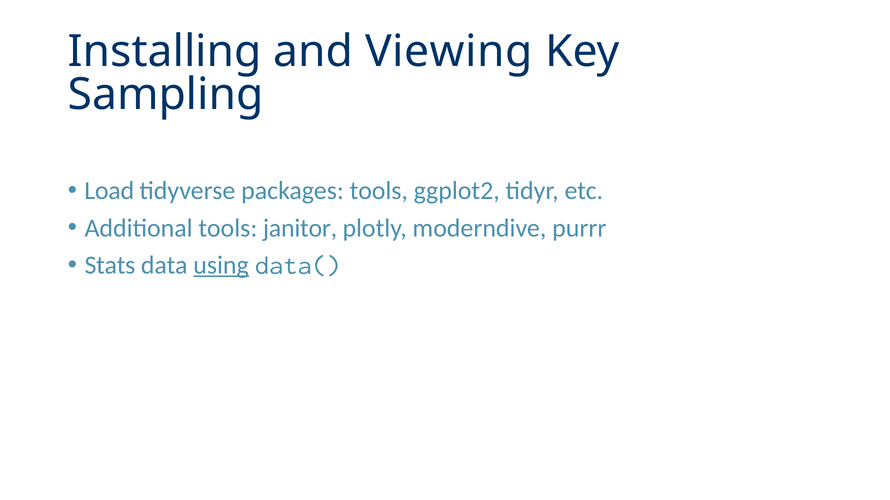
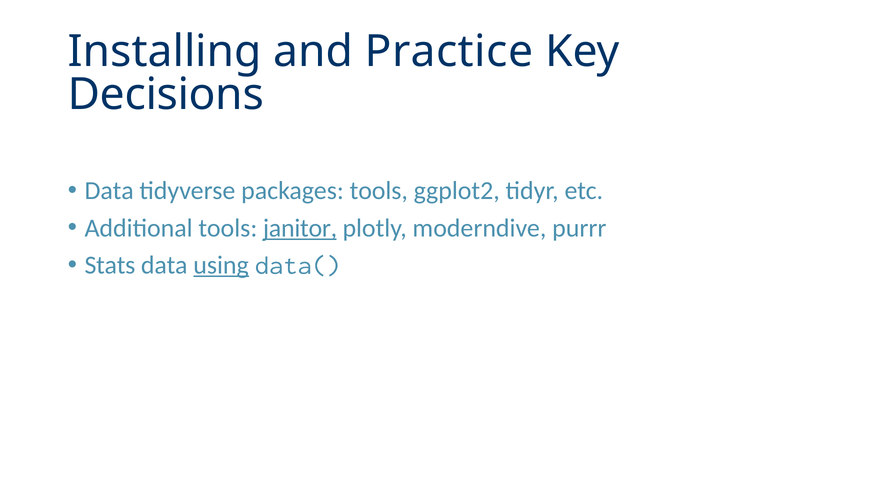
Viewing: Viewing -> Practice
Sampling: Sampling -> Decisions
Load at (109, 191): Load -> Data
janitor underline: none -> present
